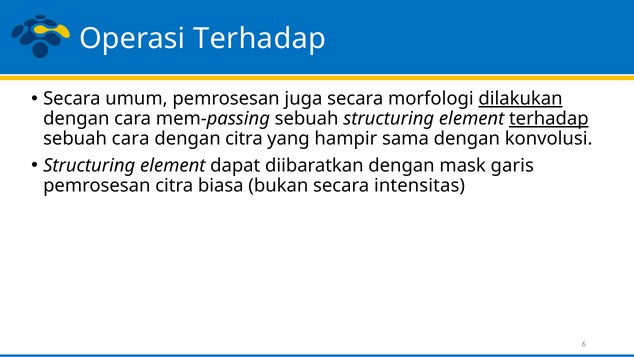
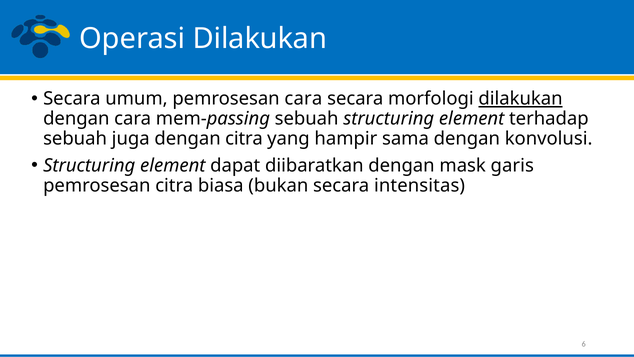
Operasi Terhadap: Terhadap -> Dilakukan
pemrosesan juga: juga -> cara
terhadap at (549, 119) underline: present -> none
sebuah cara: cara -> juga
